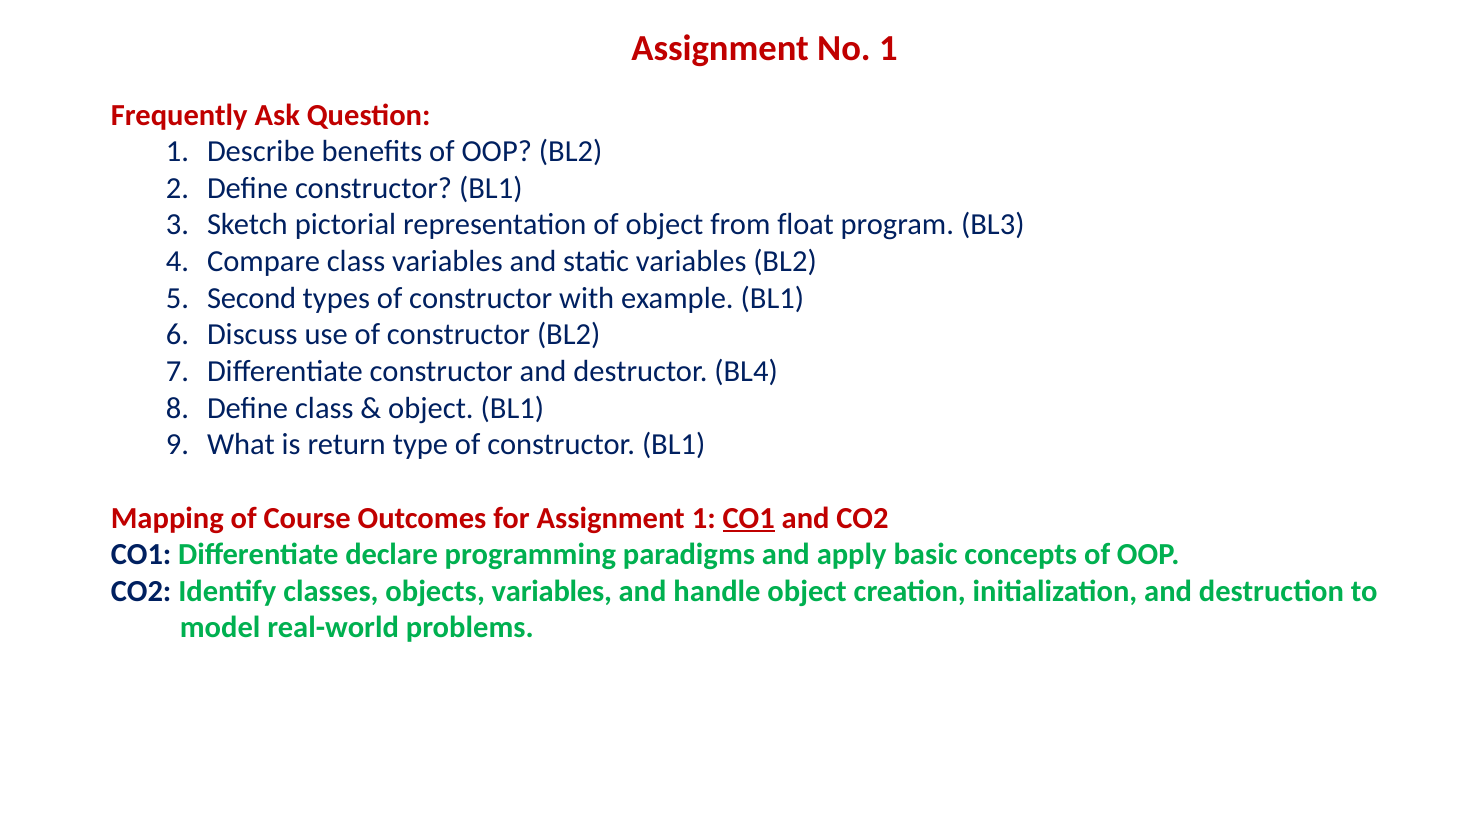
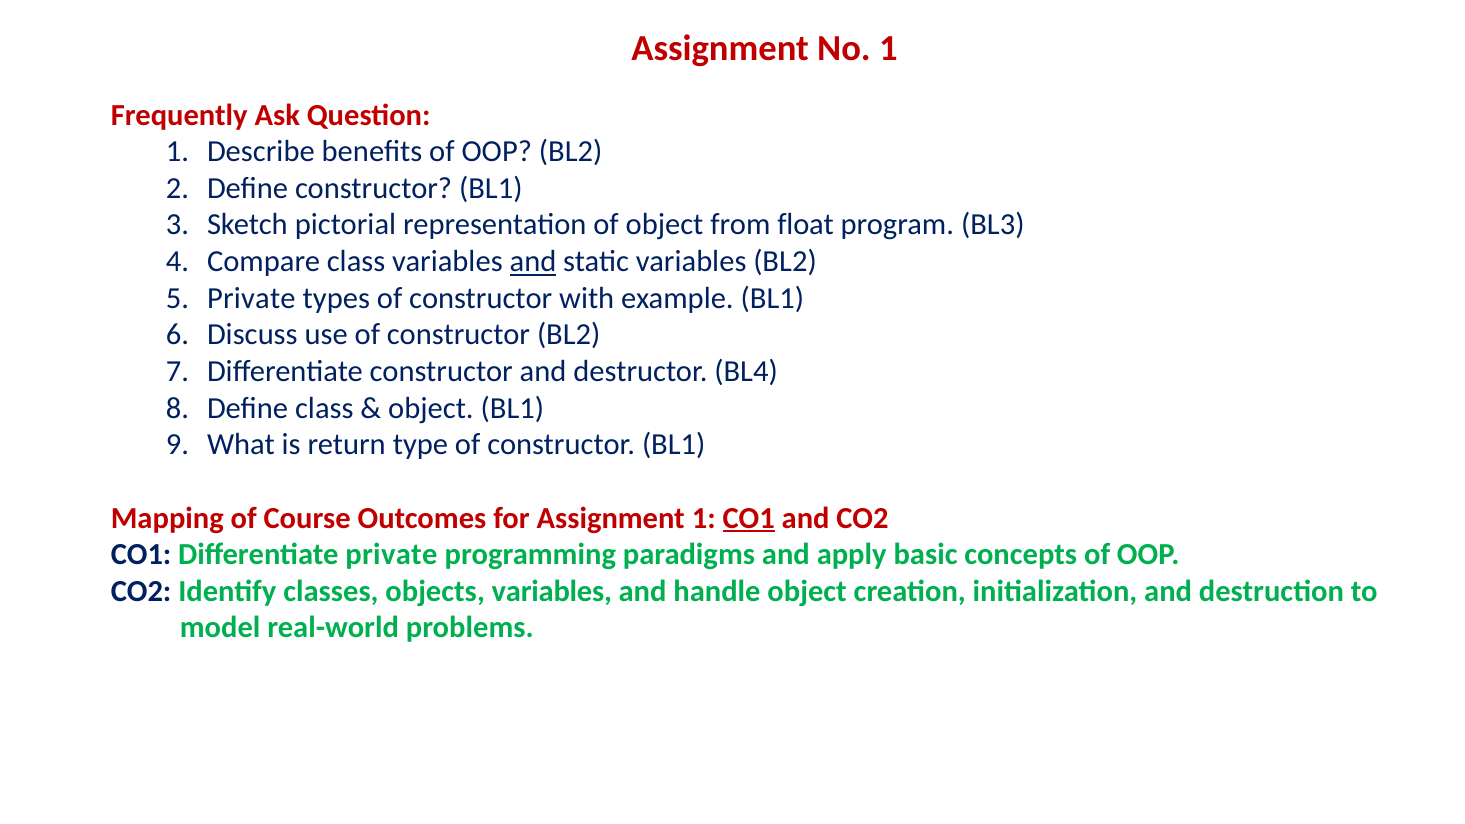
and at (533, 262) underline: none -> present
Second at (252, 298): Second -> Private
Differentiate declare: declare -> private
